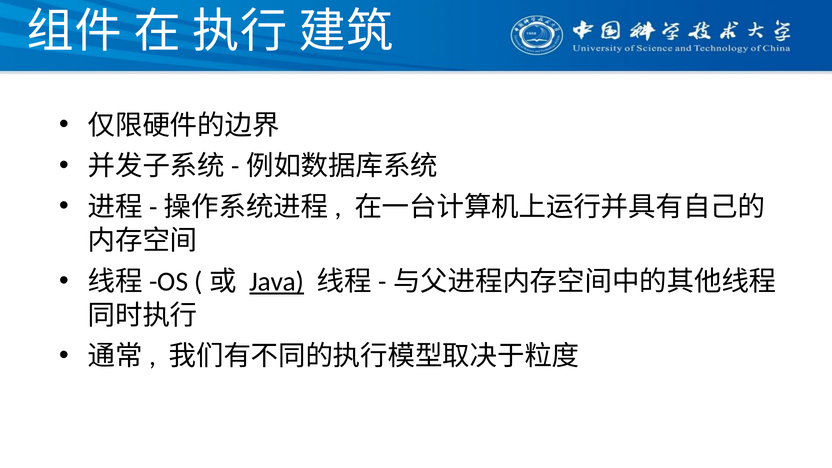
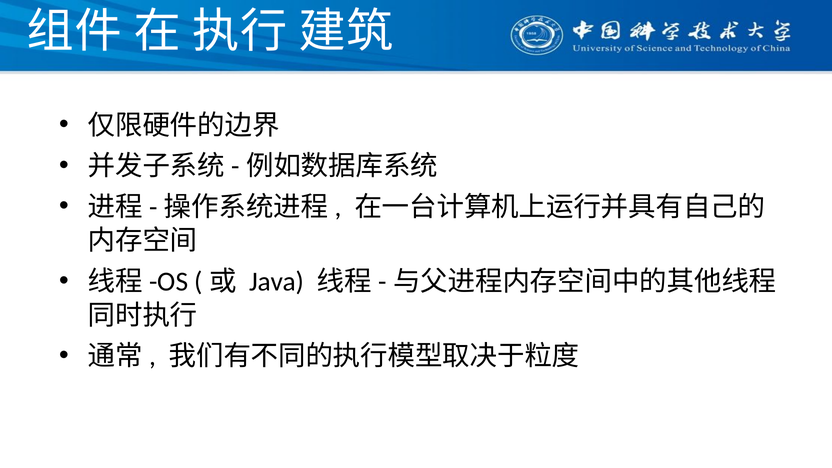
Java underline: present -> none
